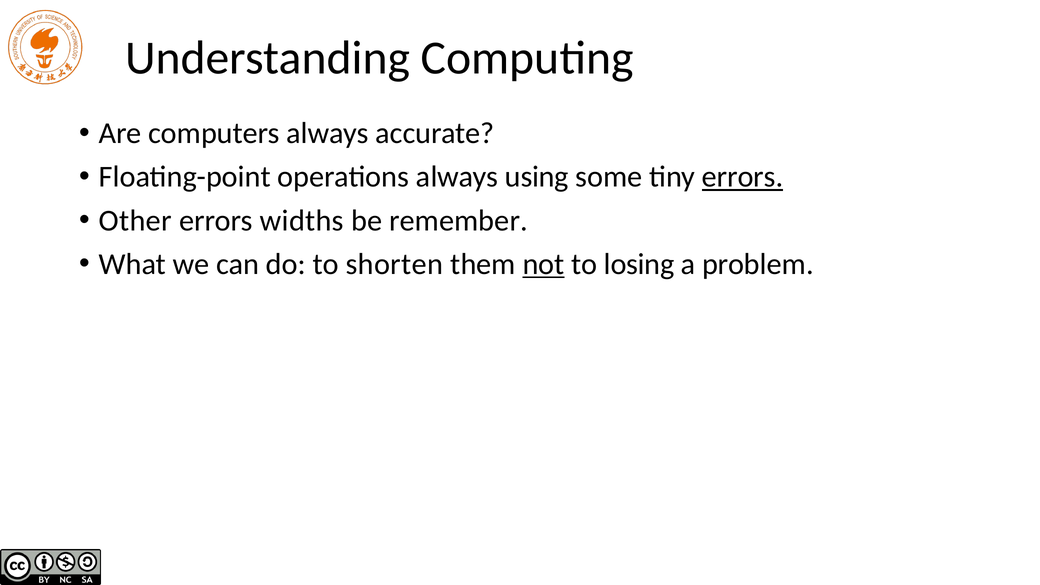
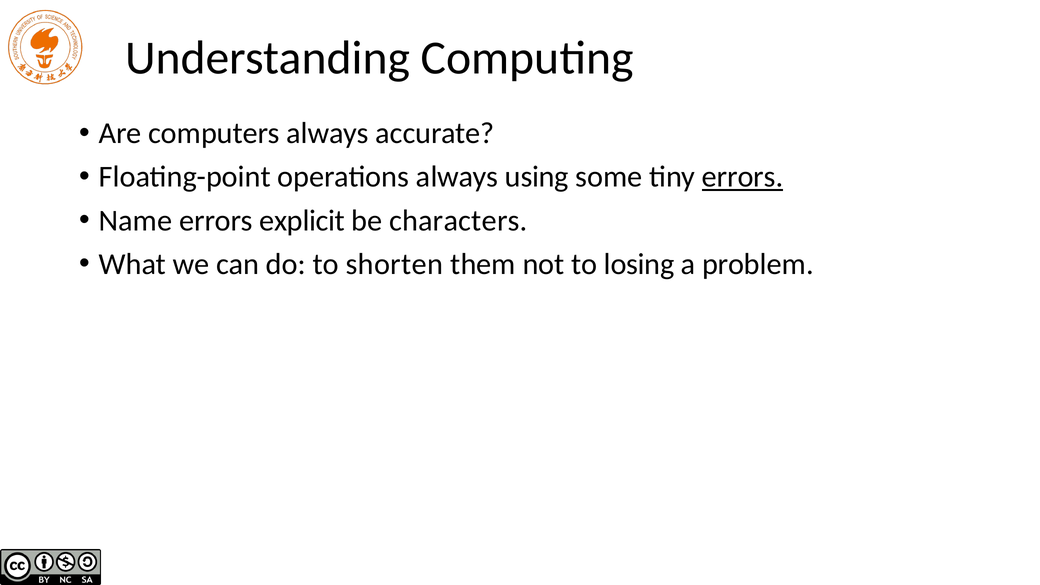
Other: Other -> Name
widths: widths -> explicit
remember: remember -> characters
not underline: present -> none
